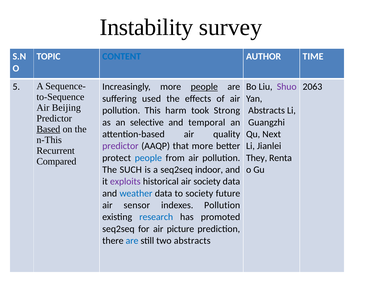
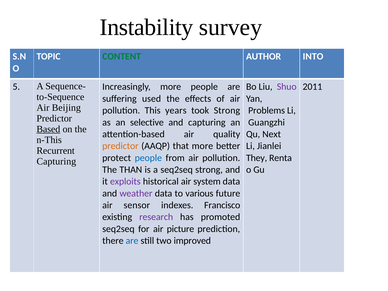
CONTENT colour: blue -> green
TIME: TIME -> INTO
people at (204, 87) underline: present -> none
2063: 2063 -> 2011
harm: harm -> years
Abstracts at (267, 110): Abstracts -> Problems
and temporal: temporal -> capturing
predictor at (120, 146) colour: purple -> orange
Compared at (56, 161): Compared -> Capturing
SUCH: SUCH -> THAN
seq2seq indoor: indoor -> strong
air society: society -> system
weather colour: blue -> purple
to society: society -> various
indexes Pollution: Pollution -> Francisco
research colour: blue -> purple
two abstracts: abstracts -> improved
